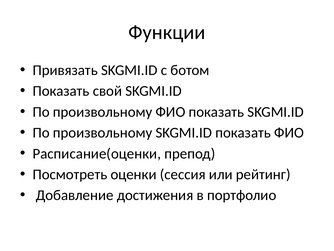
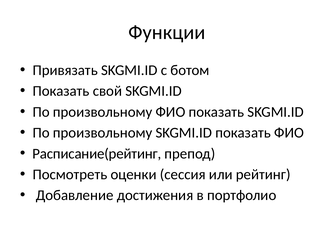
Расписание(оценки: Расписание(оценки -> Расписание(рейтинг
